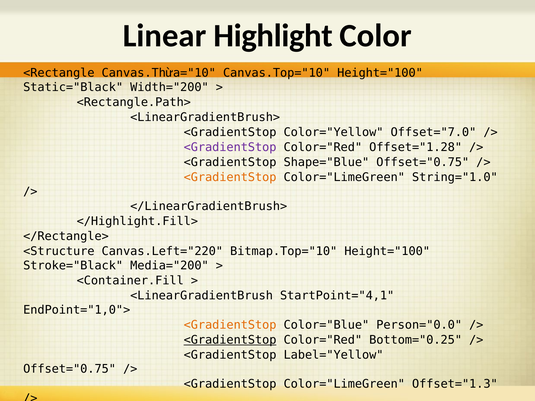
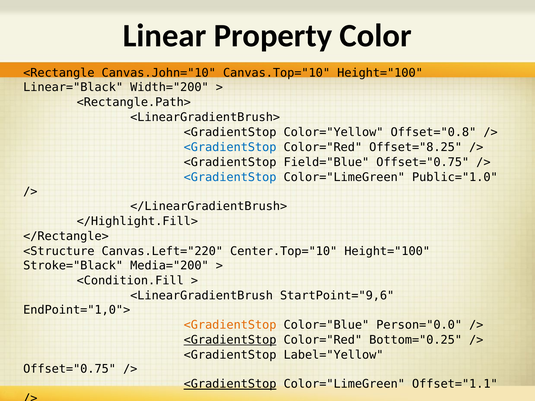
Highlight: Highlight -> Property
Canvas.Thừa="10: Canvas.Thừa="10 -> Canvas.John="10
Static="Black: Static="Black -> Linear="Black
Offset="7.0: Offset="7.0 -> Offset="0.8
<GradientStop at (230, 147) colour: purple -> blue
Offset="1.28: Offset="1.28 -> Offset="8.25
Shape="Blue: Shape="Blue -> Field="Blue
<GradientStop at (230, 177) colour: orange -> blue
String="1.0: String="1.0 -> Public="1.0
Bitmap.Top="10: Bitmap.Top="10 -> Center.Top="10
<Container.Fill: <Container.Fill -> <Condition.Fill
StartPoint="4,1: StartPoint="4,1 -> StartPoint="9,6
<GradientStop at (230, 384) underline: none -> present
Offset="1.3: Offset="1.3 -> Offset="1.1
